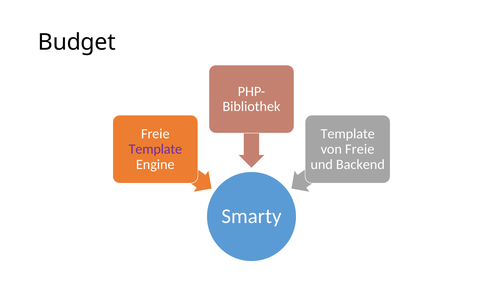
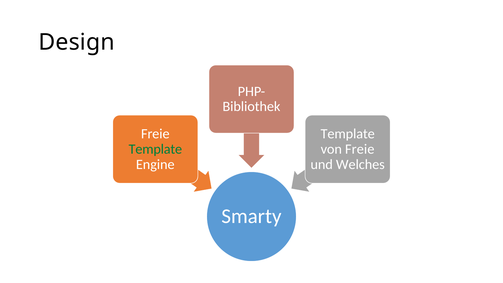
Budget: Budget -> Design
Template at (155, 149) colour: purple -> green
Backend: Backend -> Welches
